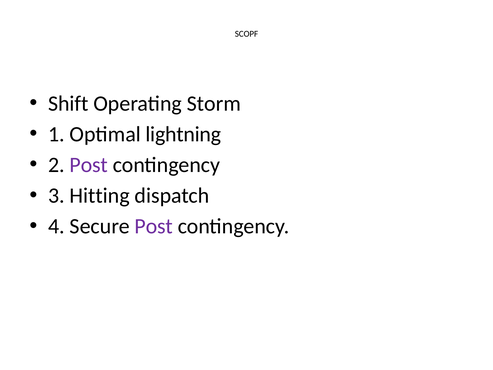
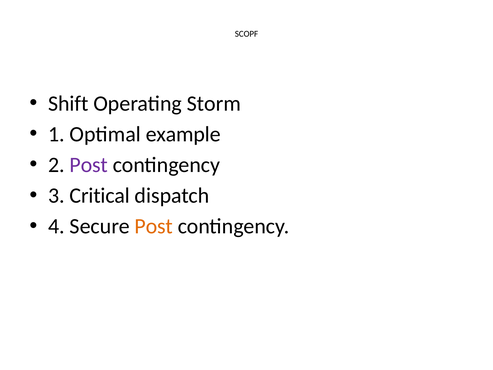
lightning: lightning -> example
Hitting: Hitting -> Critical
Post at (154, 226) colour: purple -> orange
